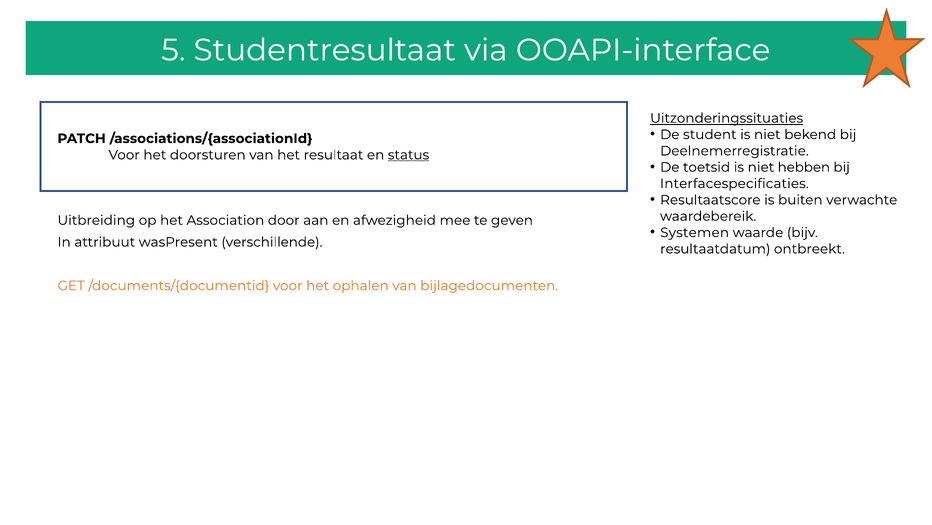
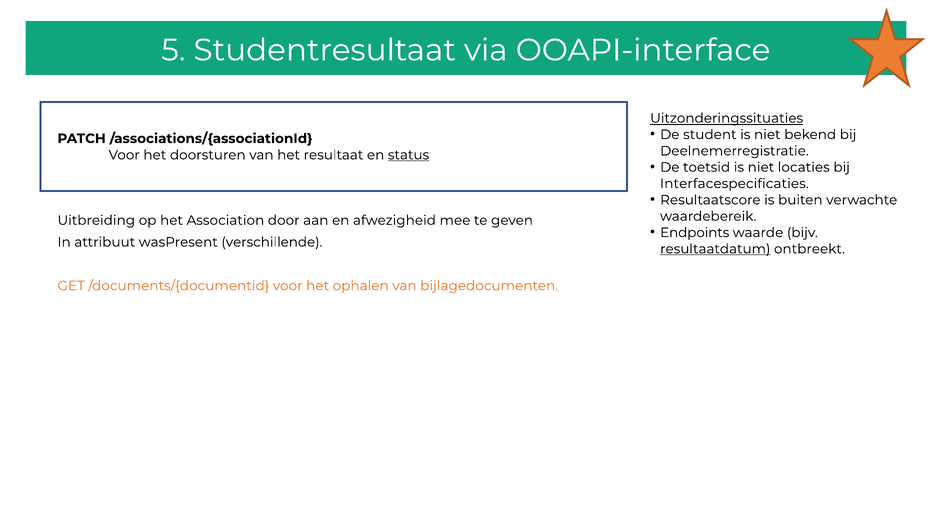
hebben: hebben -> locaties
Systemen: Systemen -> Endpoints
resultaatdatum underline: none -> present
